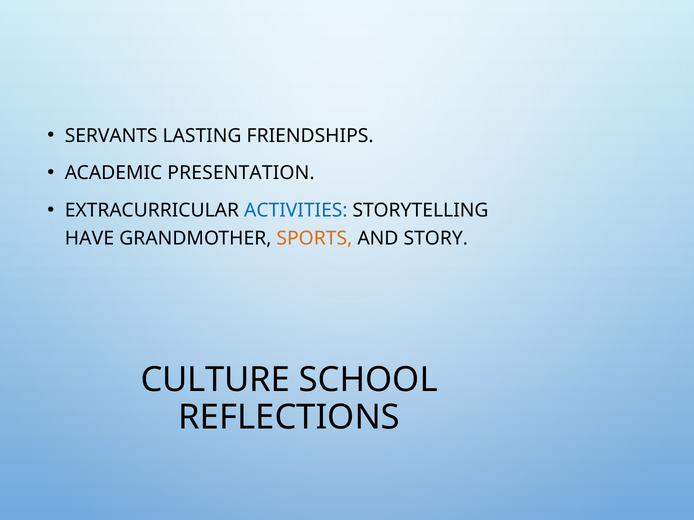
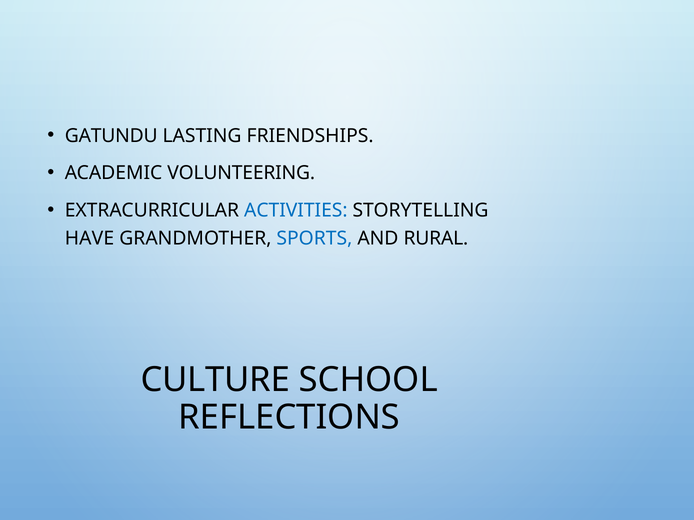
SERVANTS: SERVANTS -> GATUNDU
PRESENTATION: PRESENTATION -> VOLUNTEERING
SPORTS colour: orange -> blue
STORY: STORY -> RURAL
